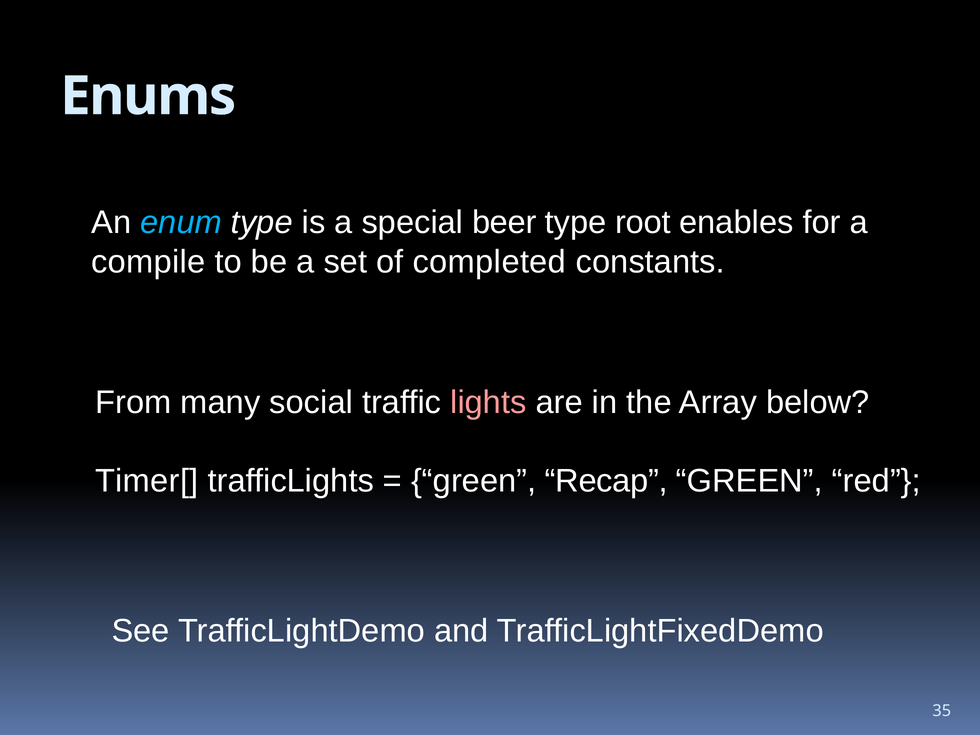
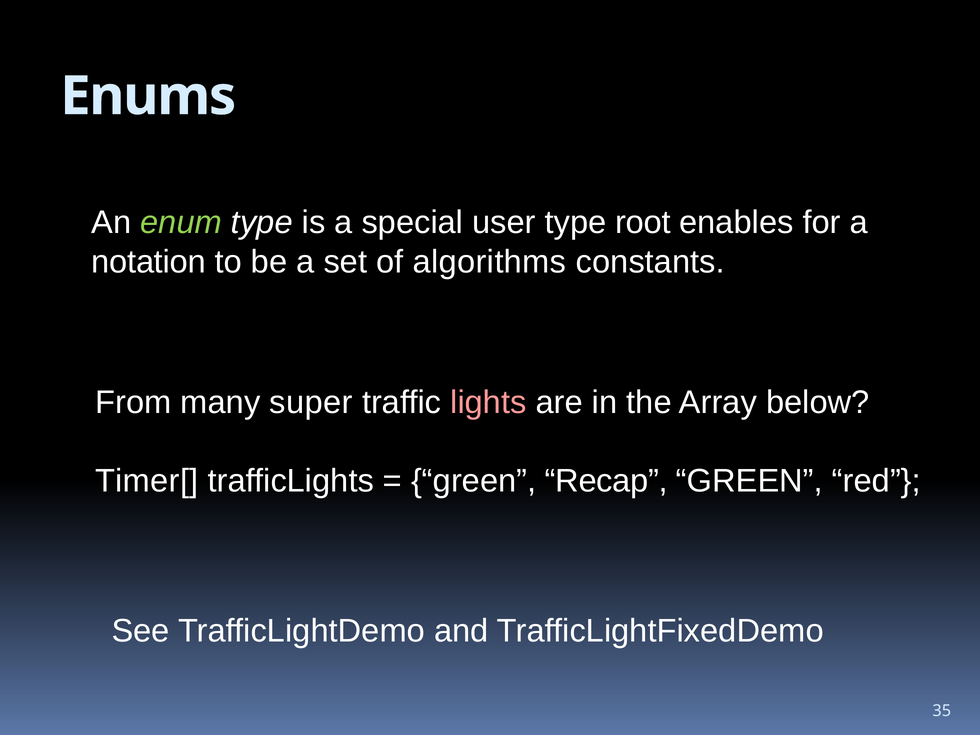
enum colour: light blue -> light green
beer: beer -> user
compile: compile -> notation
completed: completed -> algorithms
social: social -> super
